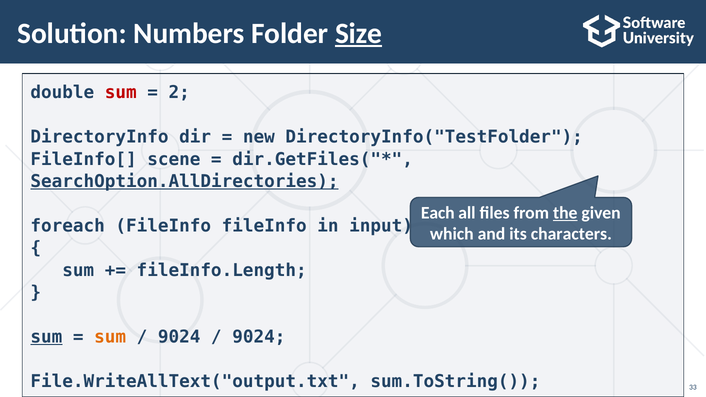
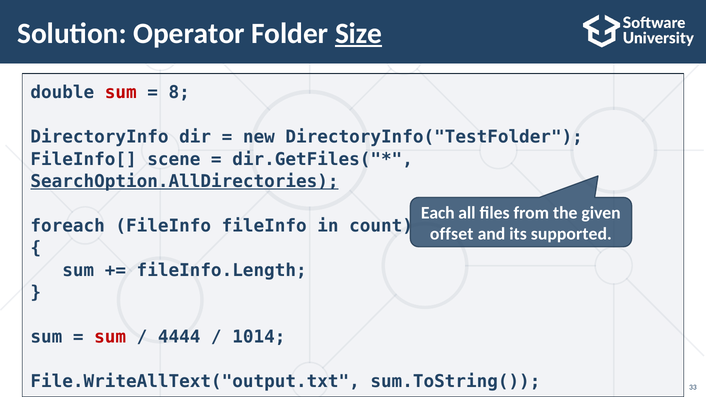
Numbers: Numbers -> Operator
2: 2 -> 8
the underline: present -> none
input: input -> count
which: which -> offset
characters: characters -> supported
sum at (46, 337) underline: present -> none
sum at (110, 337) colour: orange -> red
9024 at (179, 337): 9024 -> 4444
9024 at (259, 337): 9024 -> 1014
